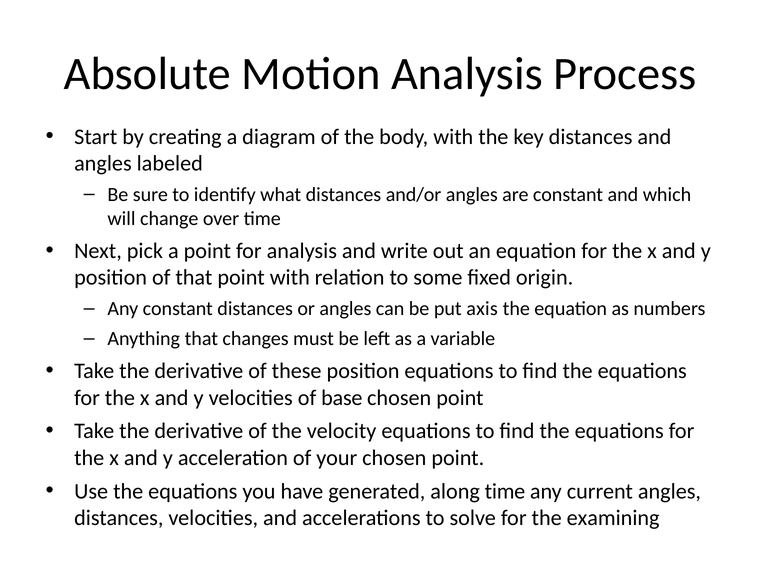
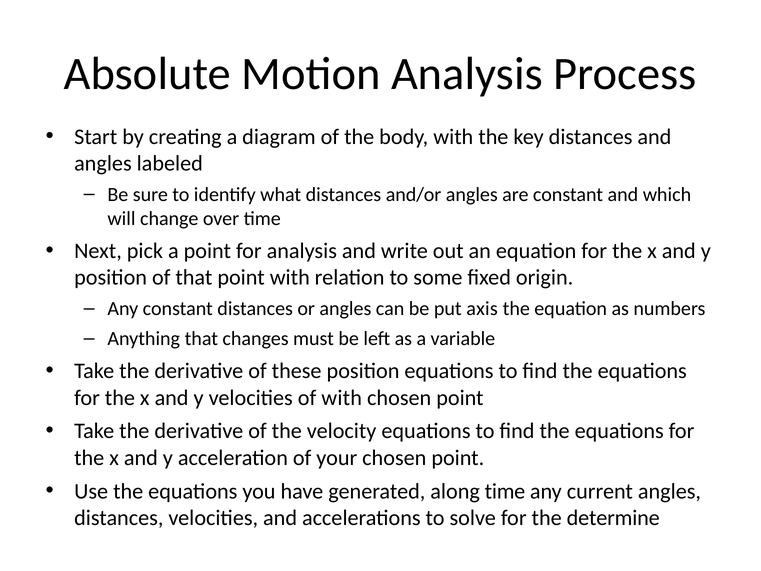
of base: base -> with
examining: examining -> determine
